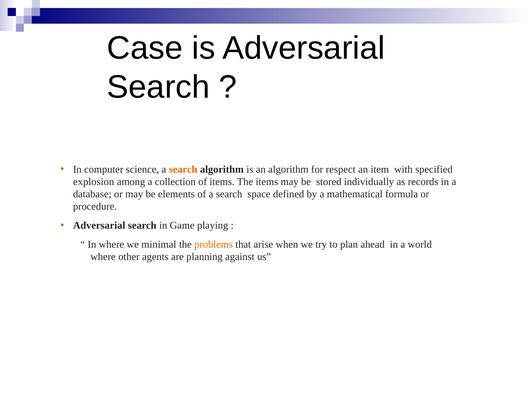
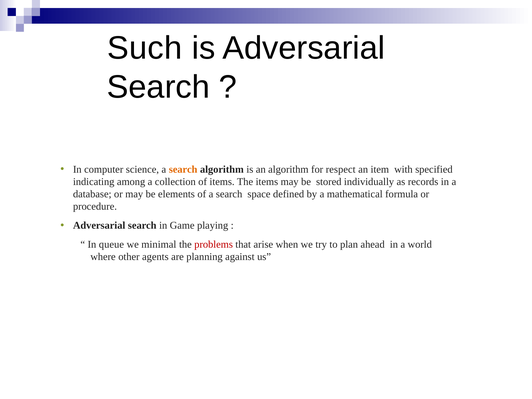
Case: Case -> Such
explosion: explosion -> indicating
In where: where -> queue
problems colour: orange -> red
